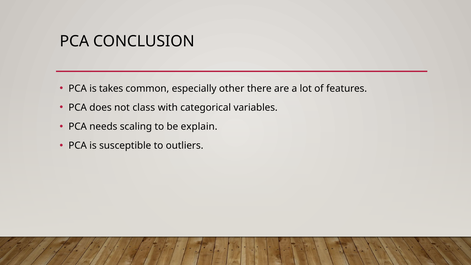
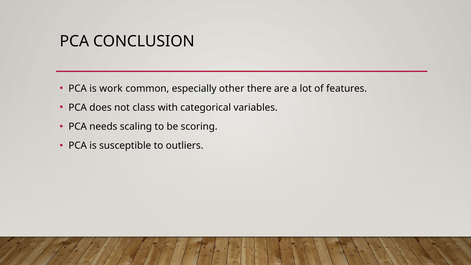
takes: takes -> work
explain: explain -> scoring
